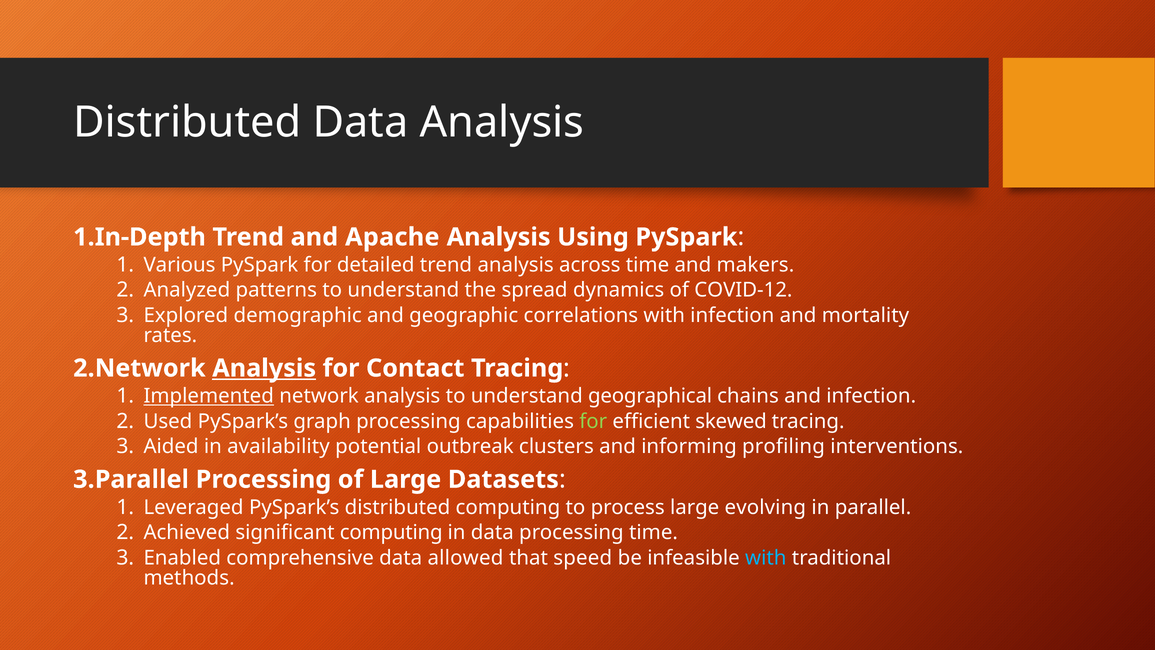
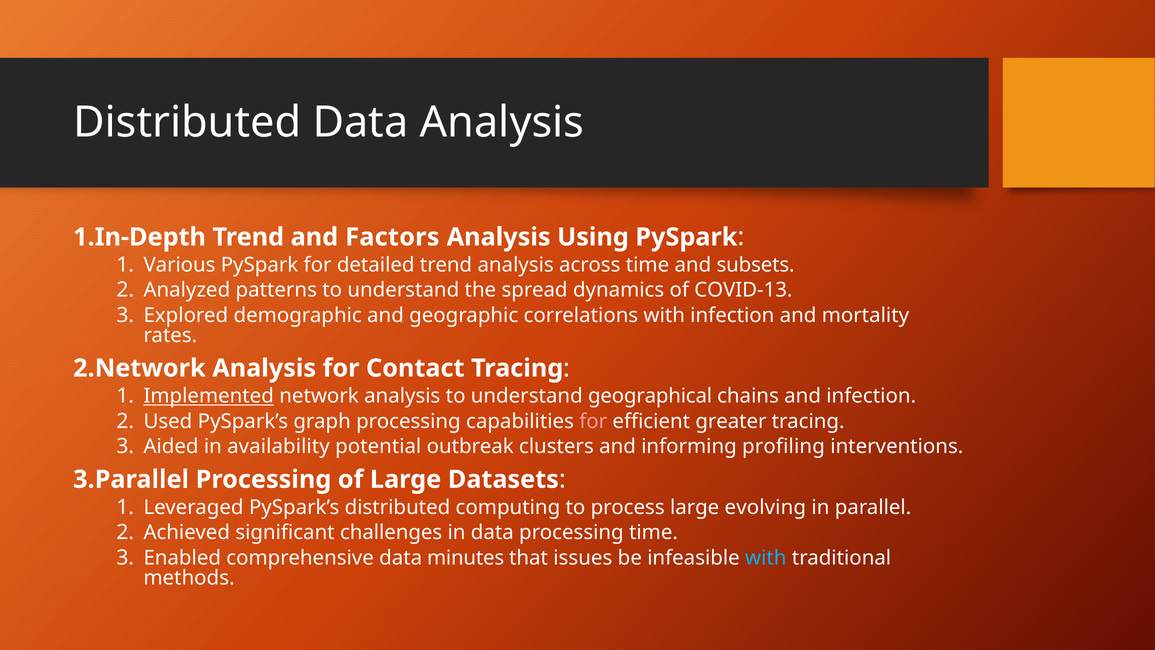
Apache: Apache -> Factors
makers: makers -> subsets
COVID-12: COVID-12 -> COVID-13
Analysis at (264, 368) underline: present -> none
for at (593, 421) colour: light green -> pink
skewed: skewed -> greater
significant computing: computing -> challenges
allowed: allowed -> minutes
speed: speed -> issues
